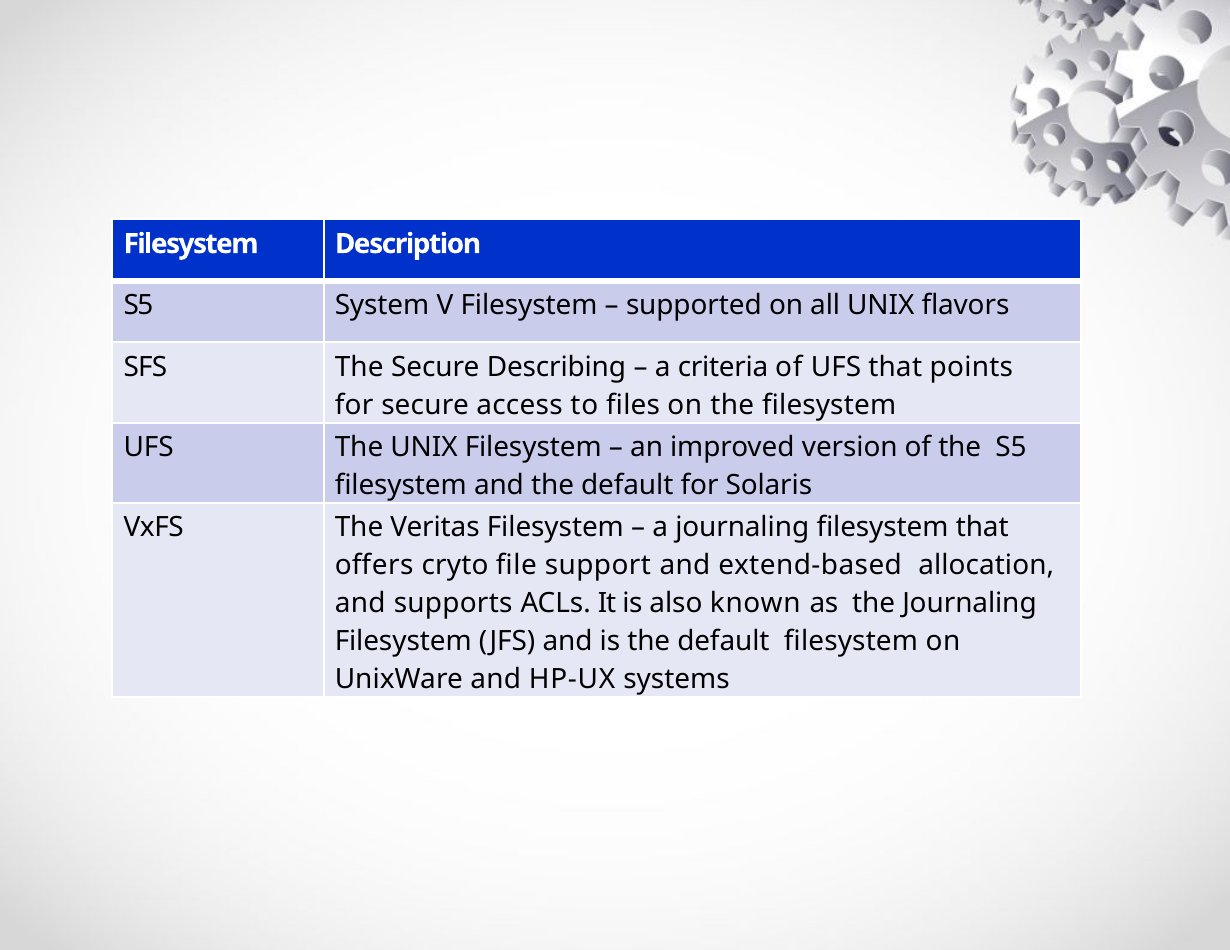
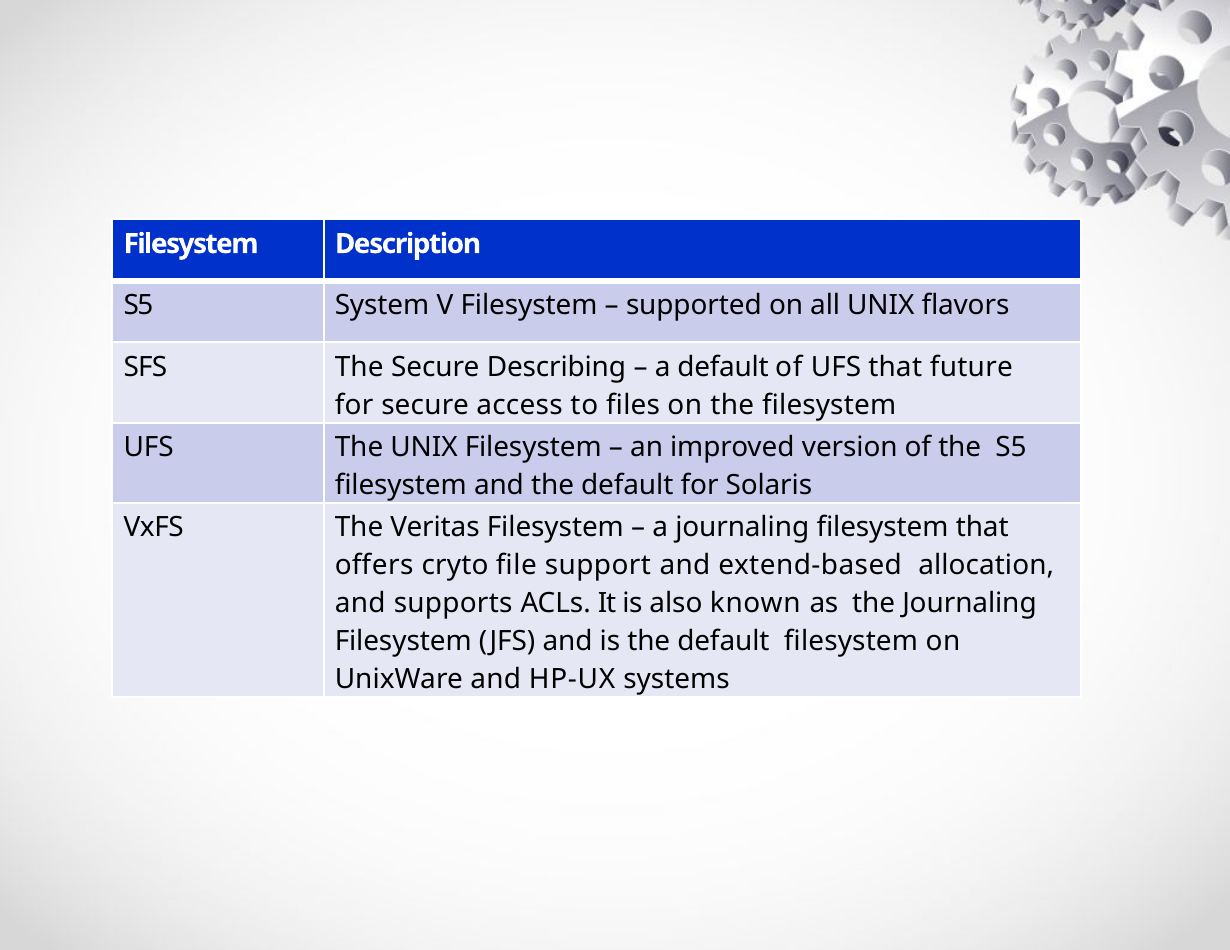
a criteria: criteria -> default
points: points -> future
